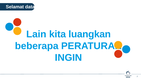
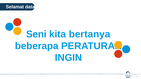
Lain: Lain -> Seni
luangkan: luangkan -> bertanya
